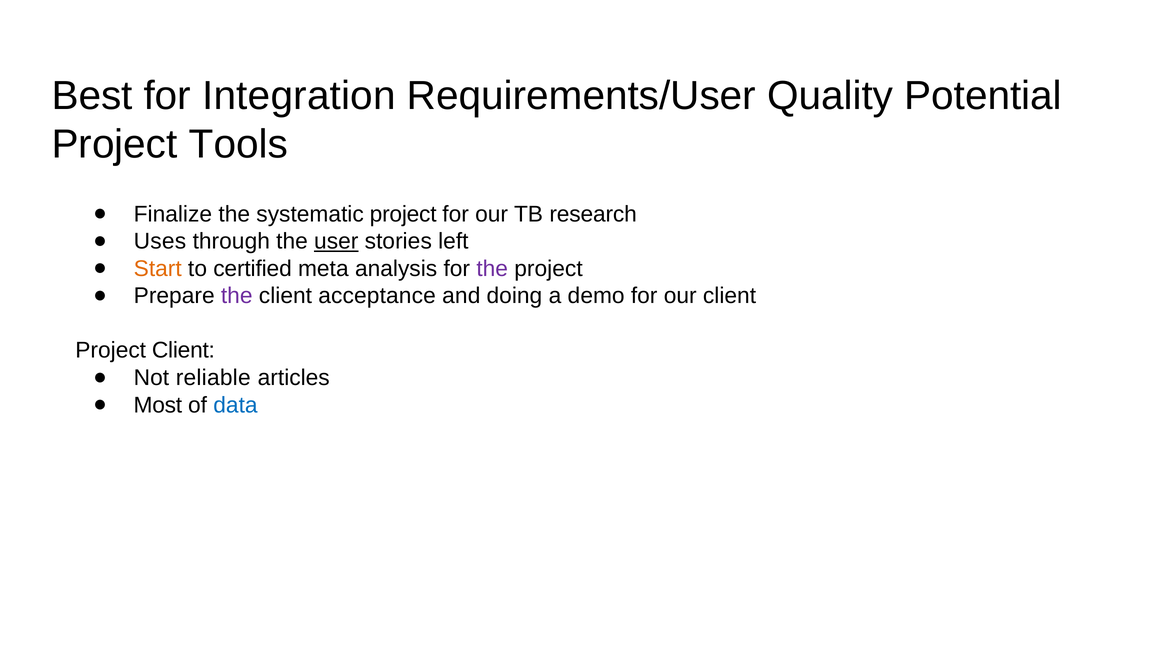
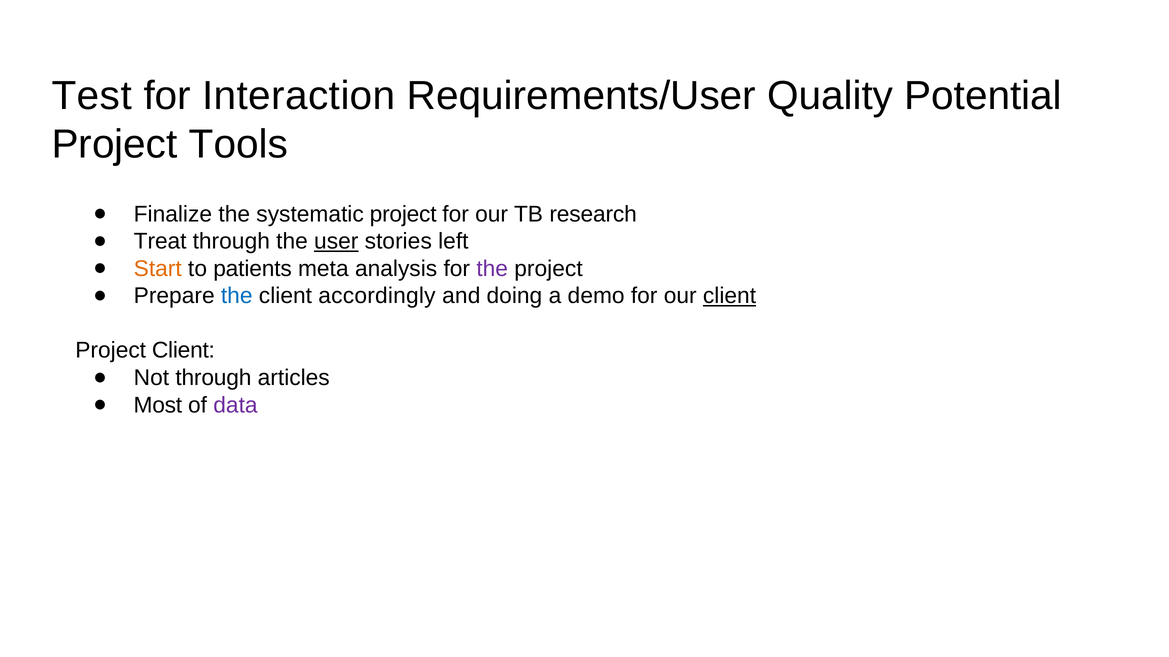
Best: Best -> Test
Integration: Integration -> Interaction
Uses: Uses -> Treat
certified: certified -> patients
the at (237, 296) colour: purple -> blue
acceptance: acceptance -> accordingly
client at (729, 296) underline: none -> present
Not reliable: reliable -> through
data colour: blue -> purple
